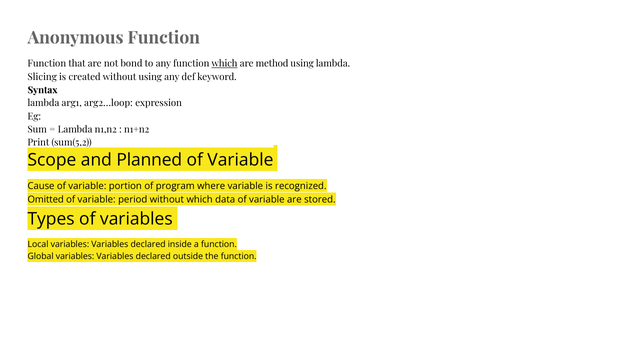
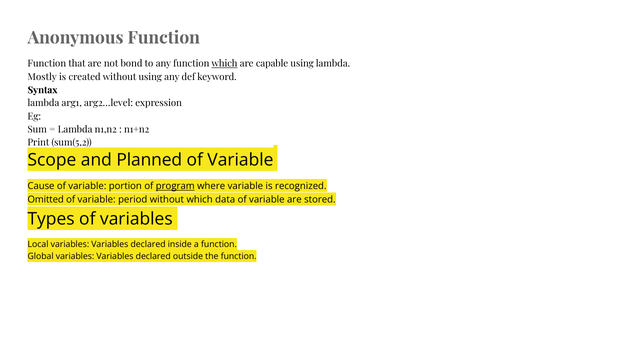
method: method -> capable
Slicing: Slicing -> Mostly
arg2…loop: arg2…loop -> arg2…level
program underline: none -> present
